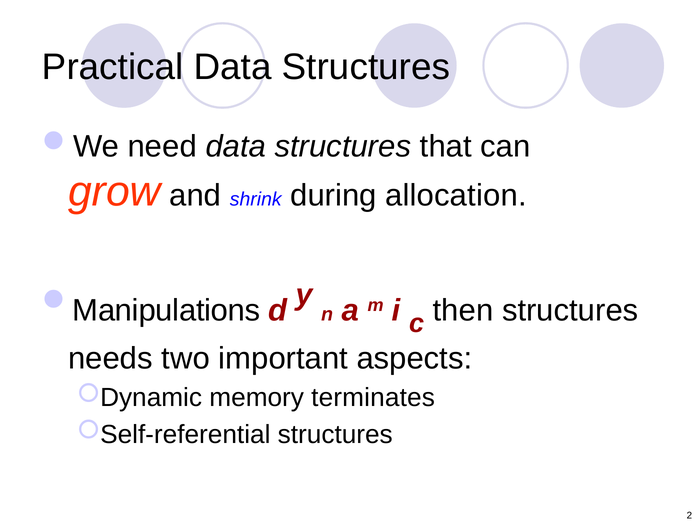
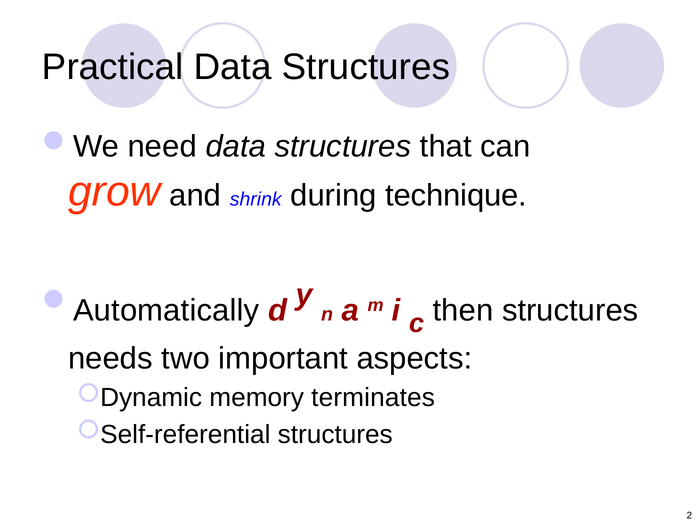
allocation: allocation -> technique
Manipulations: Manipulations -> Automatically
